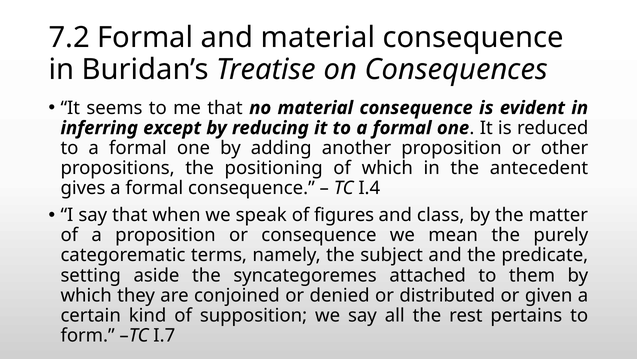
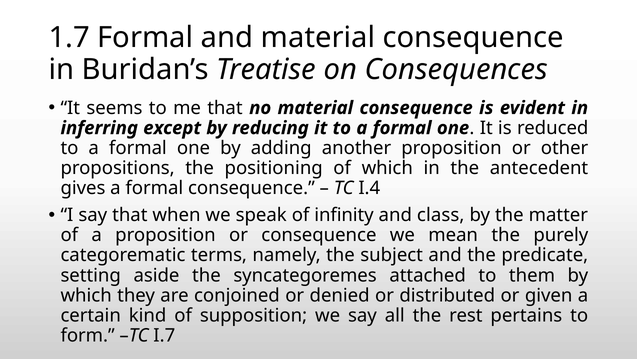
7.2: 7.2 -> 1.7
figures: figures -> infinity
